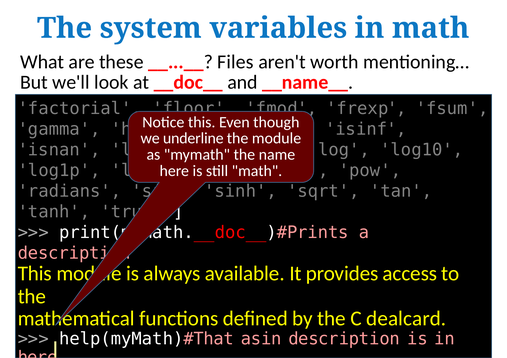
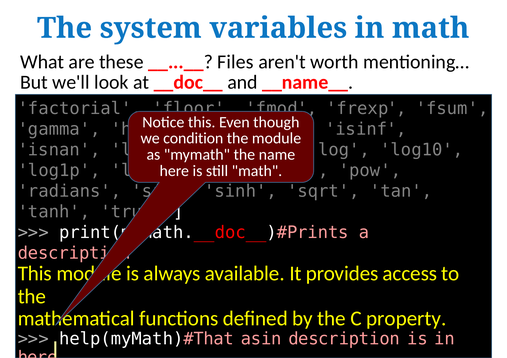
underline: underline -> condition
dealcard: dealcard -> property
